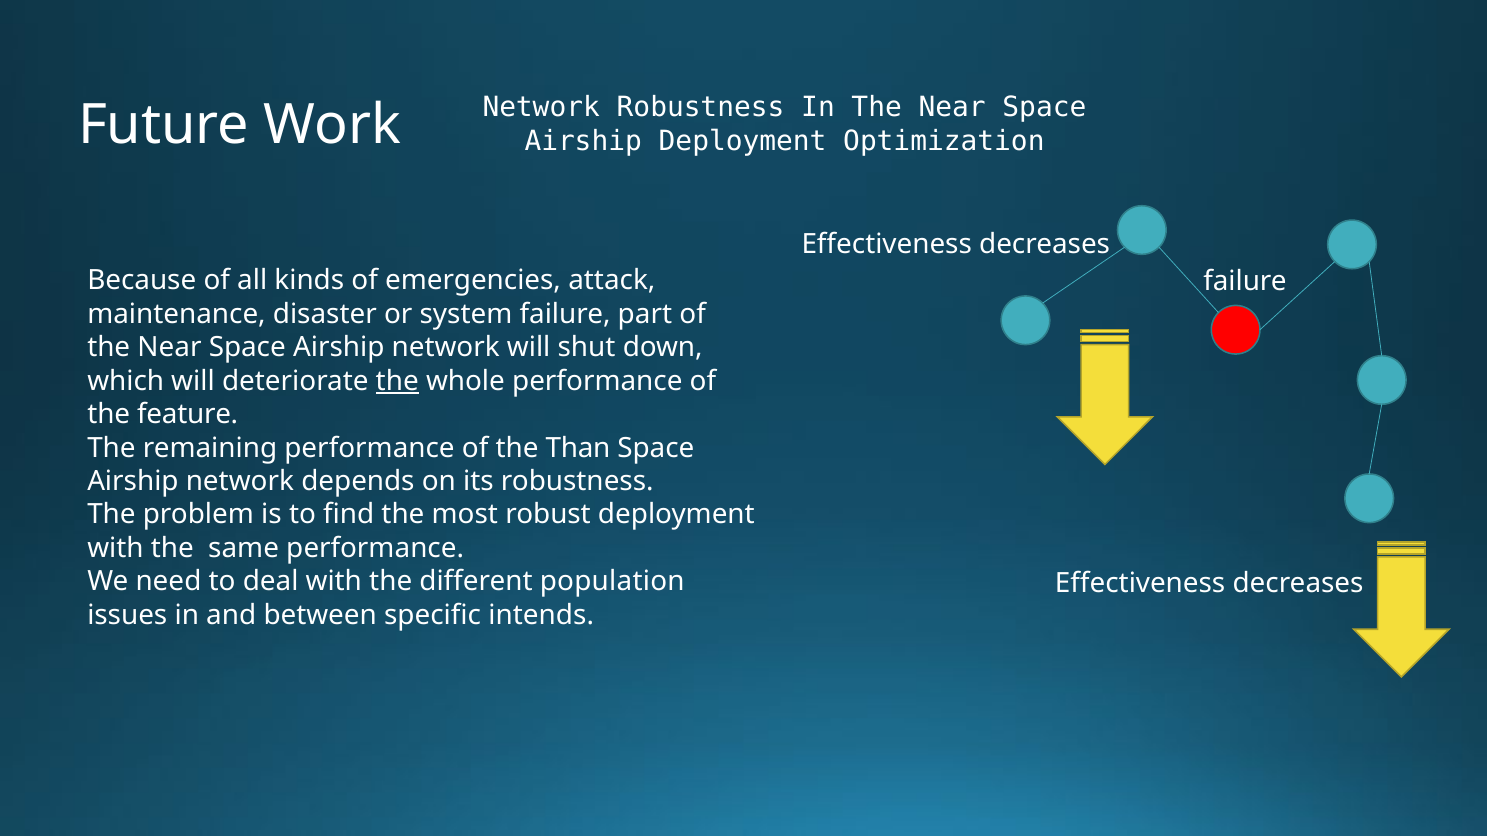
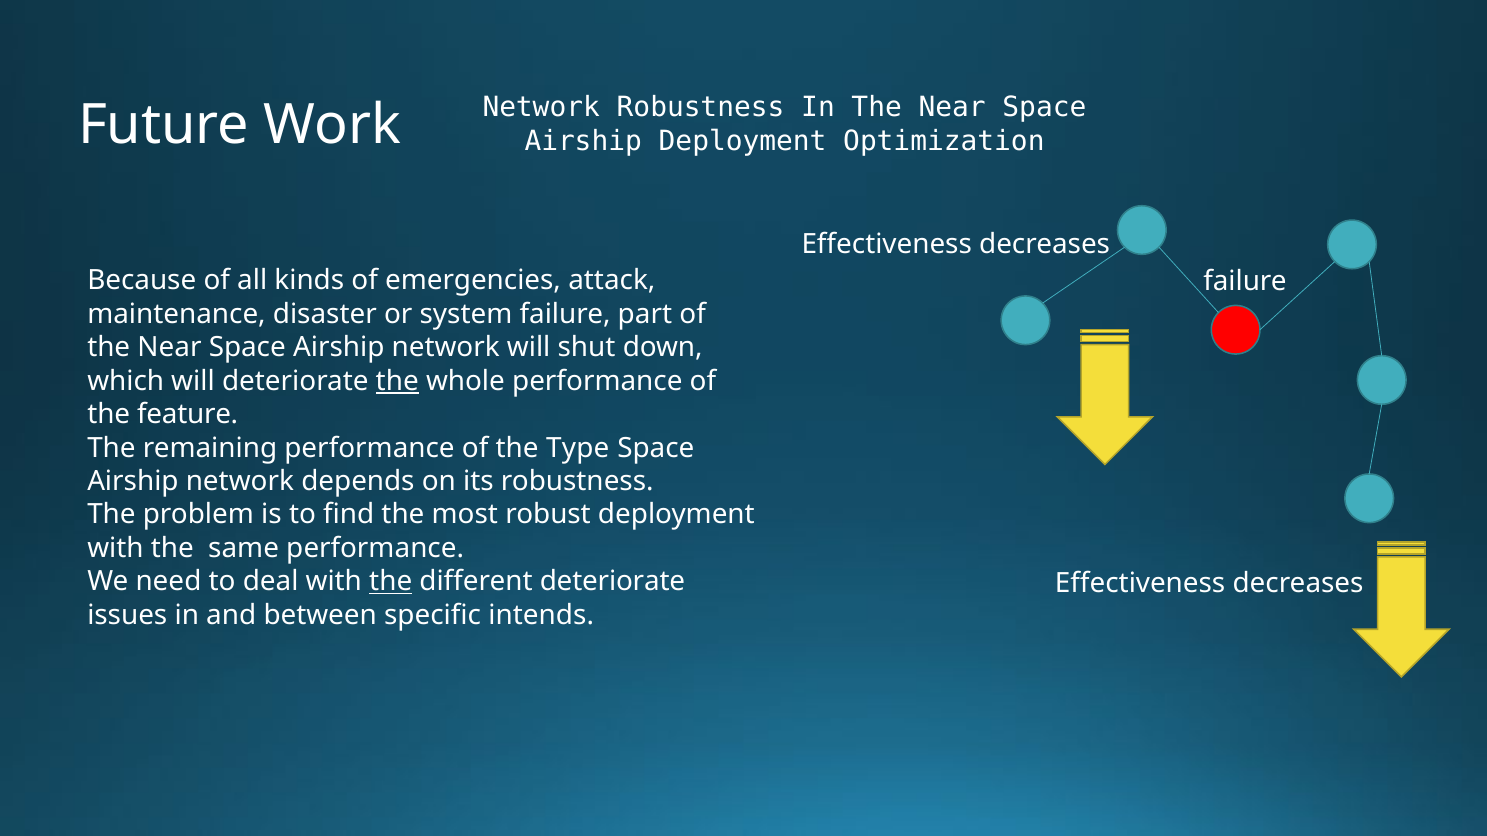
Than: Than -> Type
the at (391, 582) underline: none -> present
different population: population -> deteriorate
